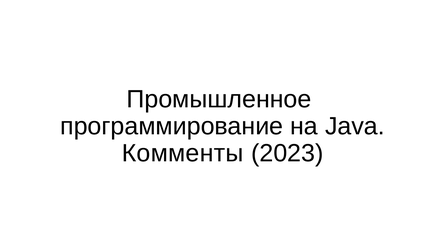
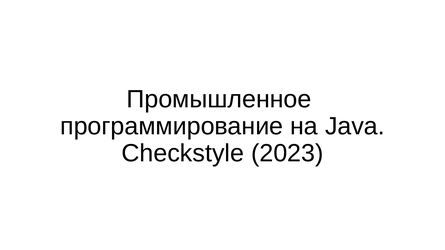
Комменты: Комменты -> Checkstyle
